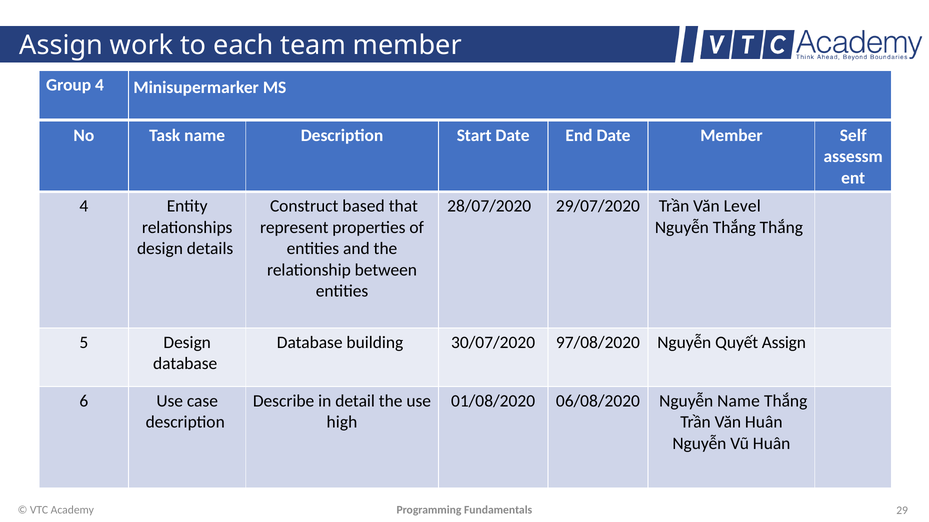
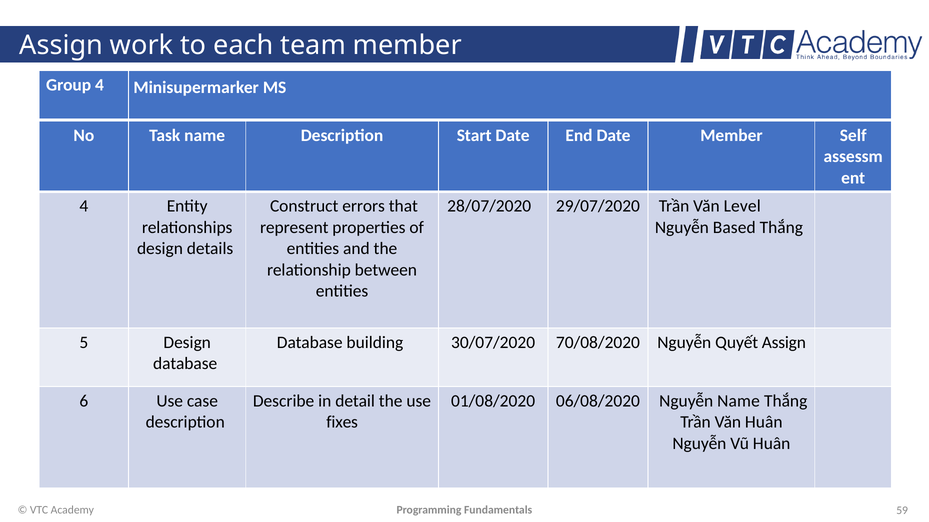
based: based -> errors
Nguyễn Thắng: Thắng -> Based
97/08/2020: 97/08/2020 -> 70/08/2020
high: high -> fixes
29: 29 -> 59
